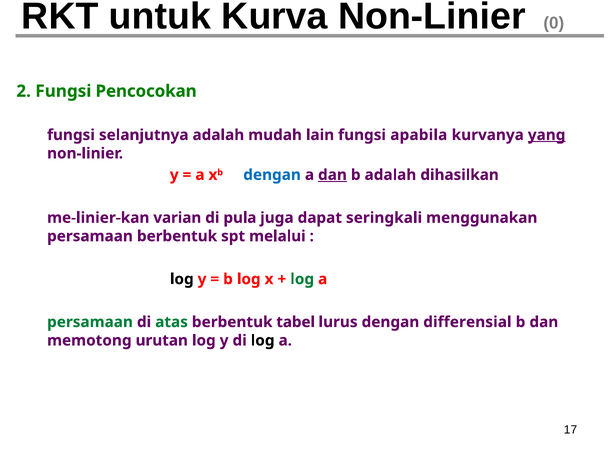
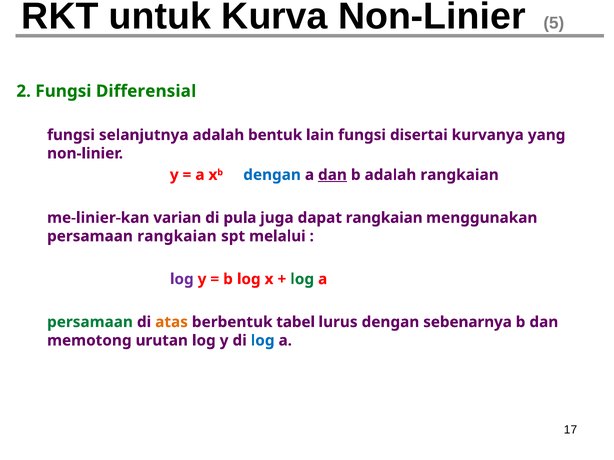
0: 0 -> 5
Pencocokan: Pencocokan -> Differensial
mudah: mudah -> bentuk
apabila: apabila -> disertai
yang underline: present -> none
adalah dihasilkan: dihasilkan -> rangkaian
dapat seringkali: seringkali -> rangkaian
persamaan berbentuk: berbentuk -> rangkaian
log at (182, 279) colour: black -> purple
atas colour: green -> orange
differensial: differensial -> sebenarnya
log at (263, 341) colour: black -> blue
